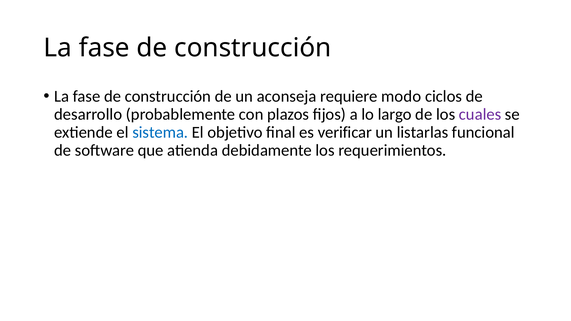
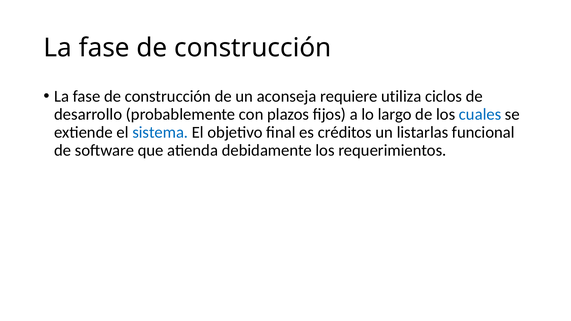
modo: modo -> utiliza
cuales colour: purple -> blue
verificar: verificar -> créditos
